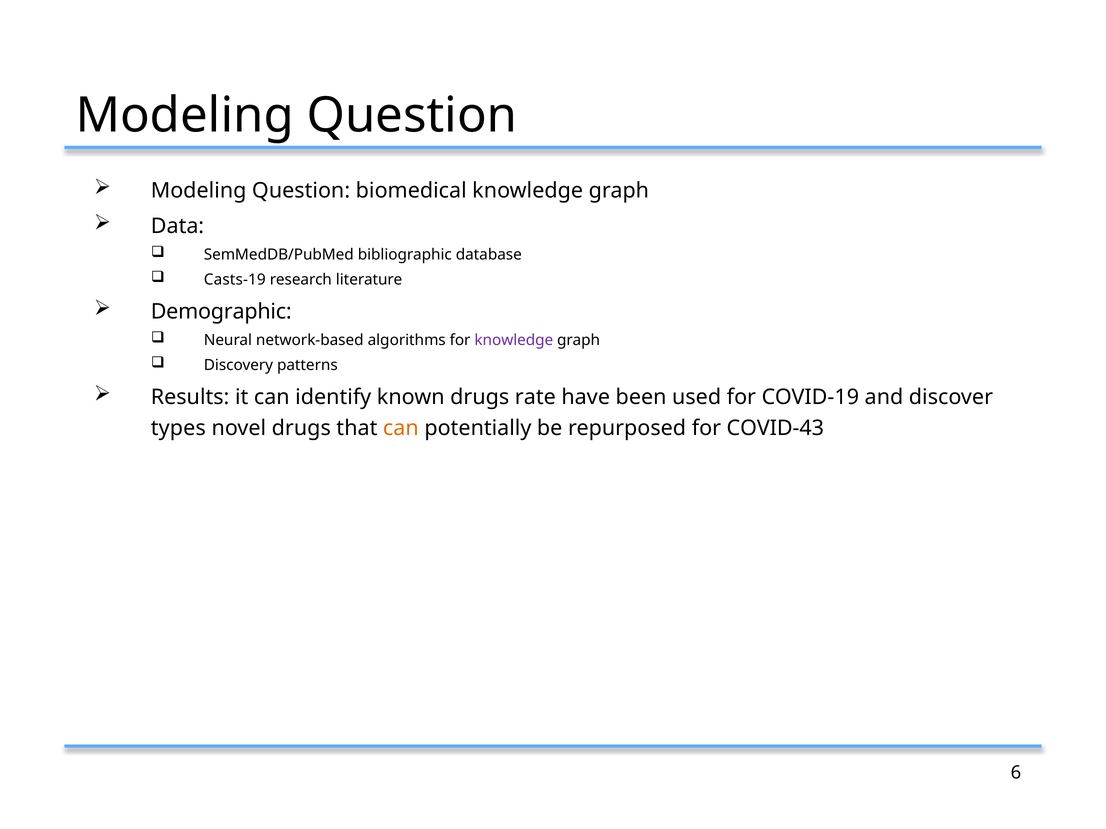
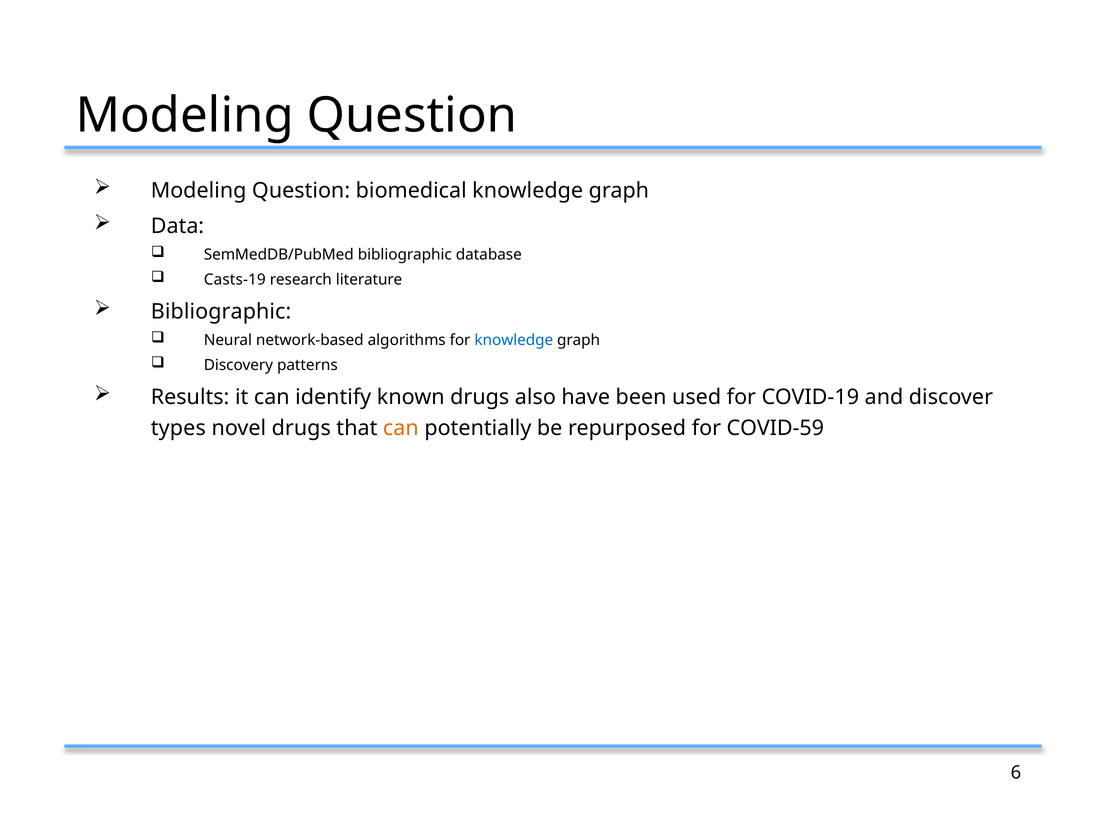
Demographic at (221, 312): Demographic -> Bibliographic
knowledge at (514, 340) colour: purple -> blue
rate: rate -> also
COVID-43: COVID-43 -> COVID-59
